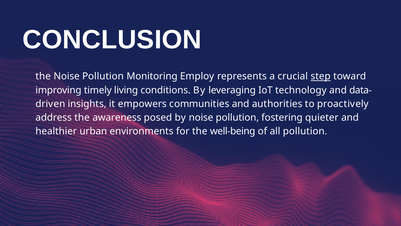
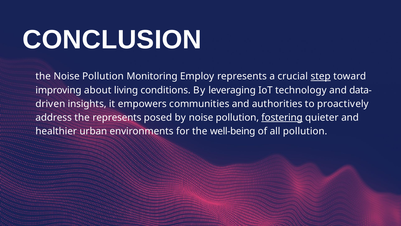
timely: timely -> about
the awareness: awareness -> represents
fostering underline: none -> present
